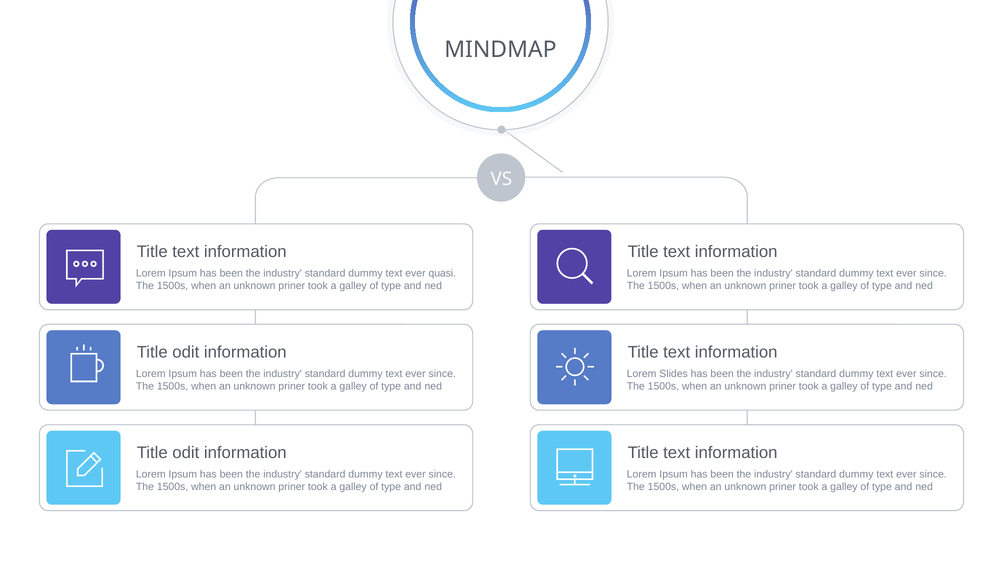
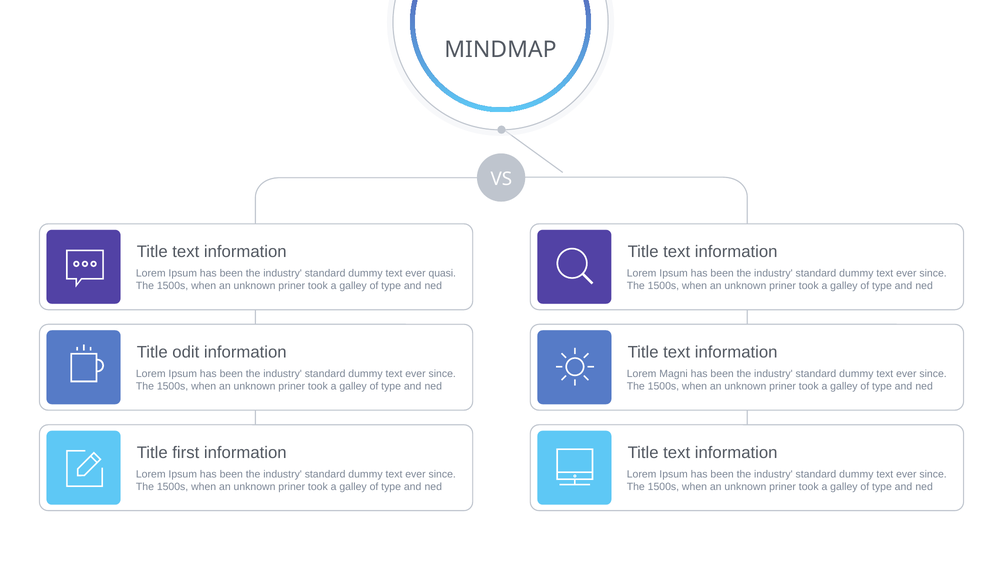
Slides: Slides -> Magni
odit at (186, 453): odit -> first
